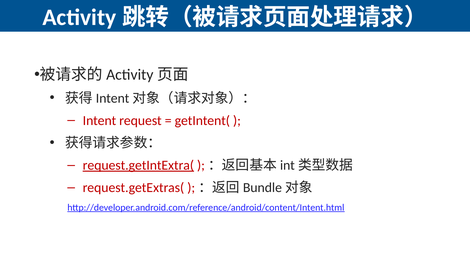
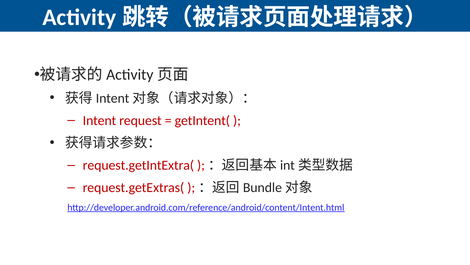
request.getIntExtra( underline: present -> none
